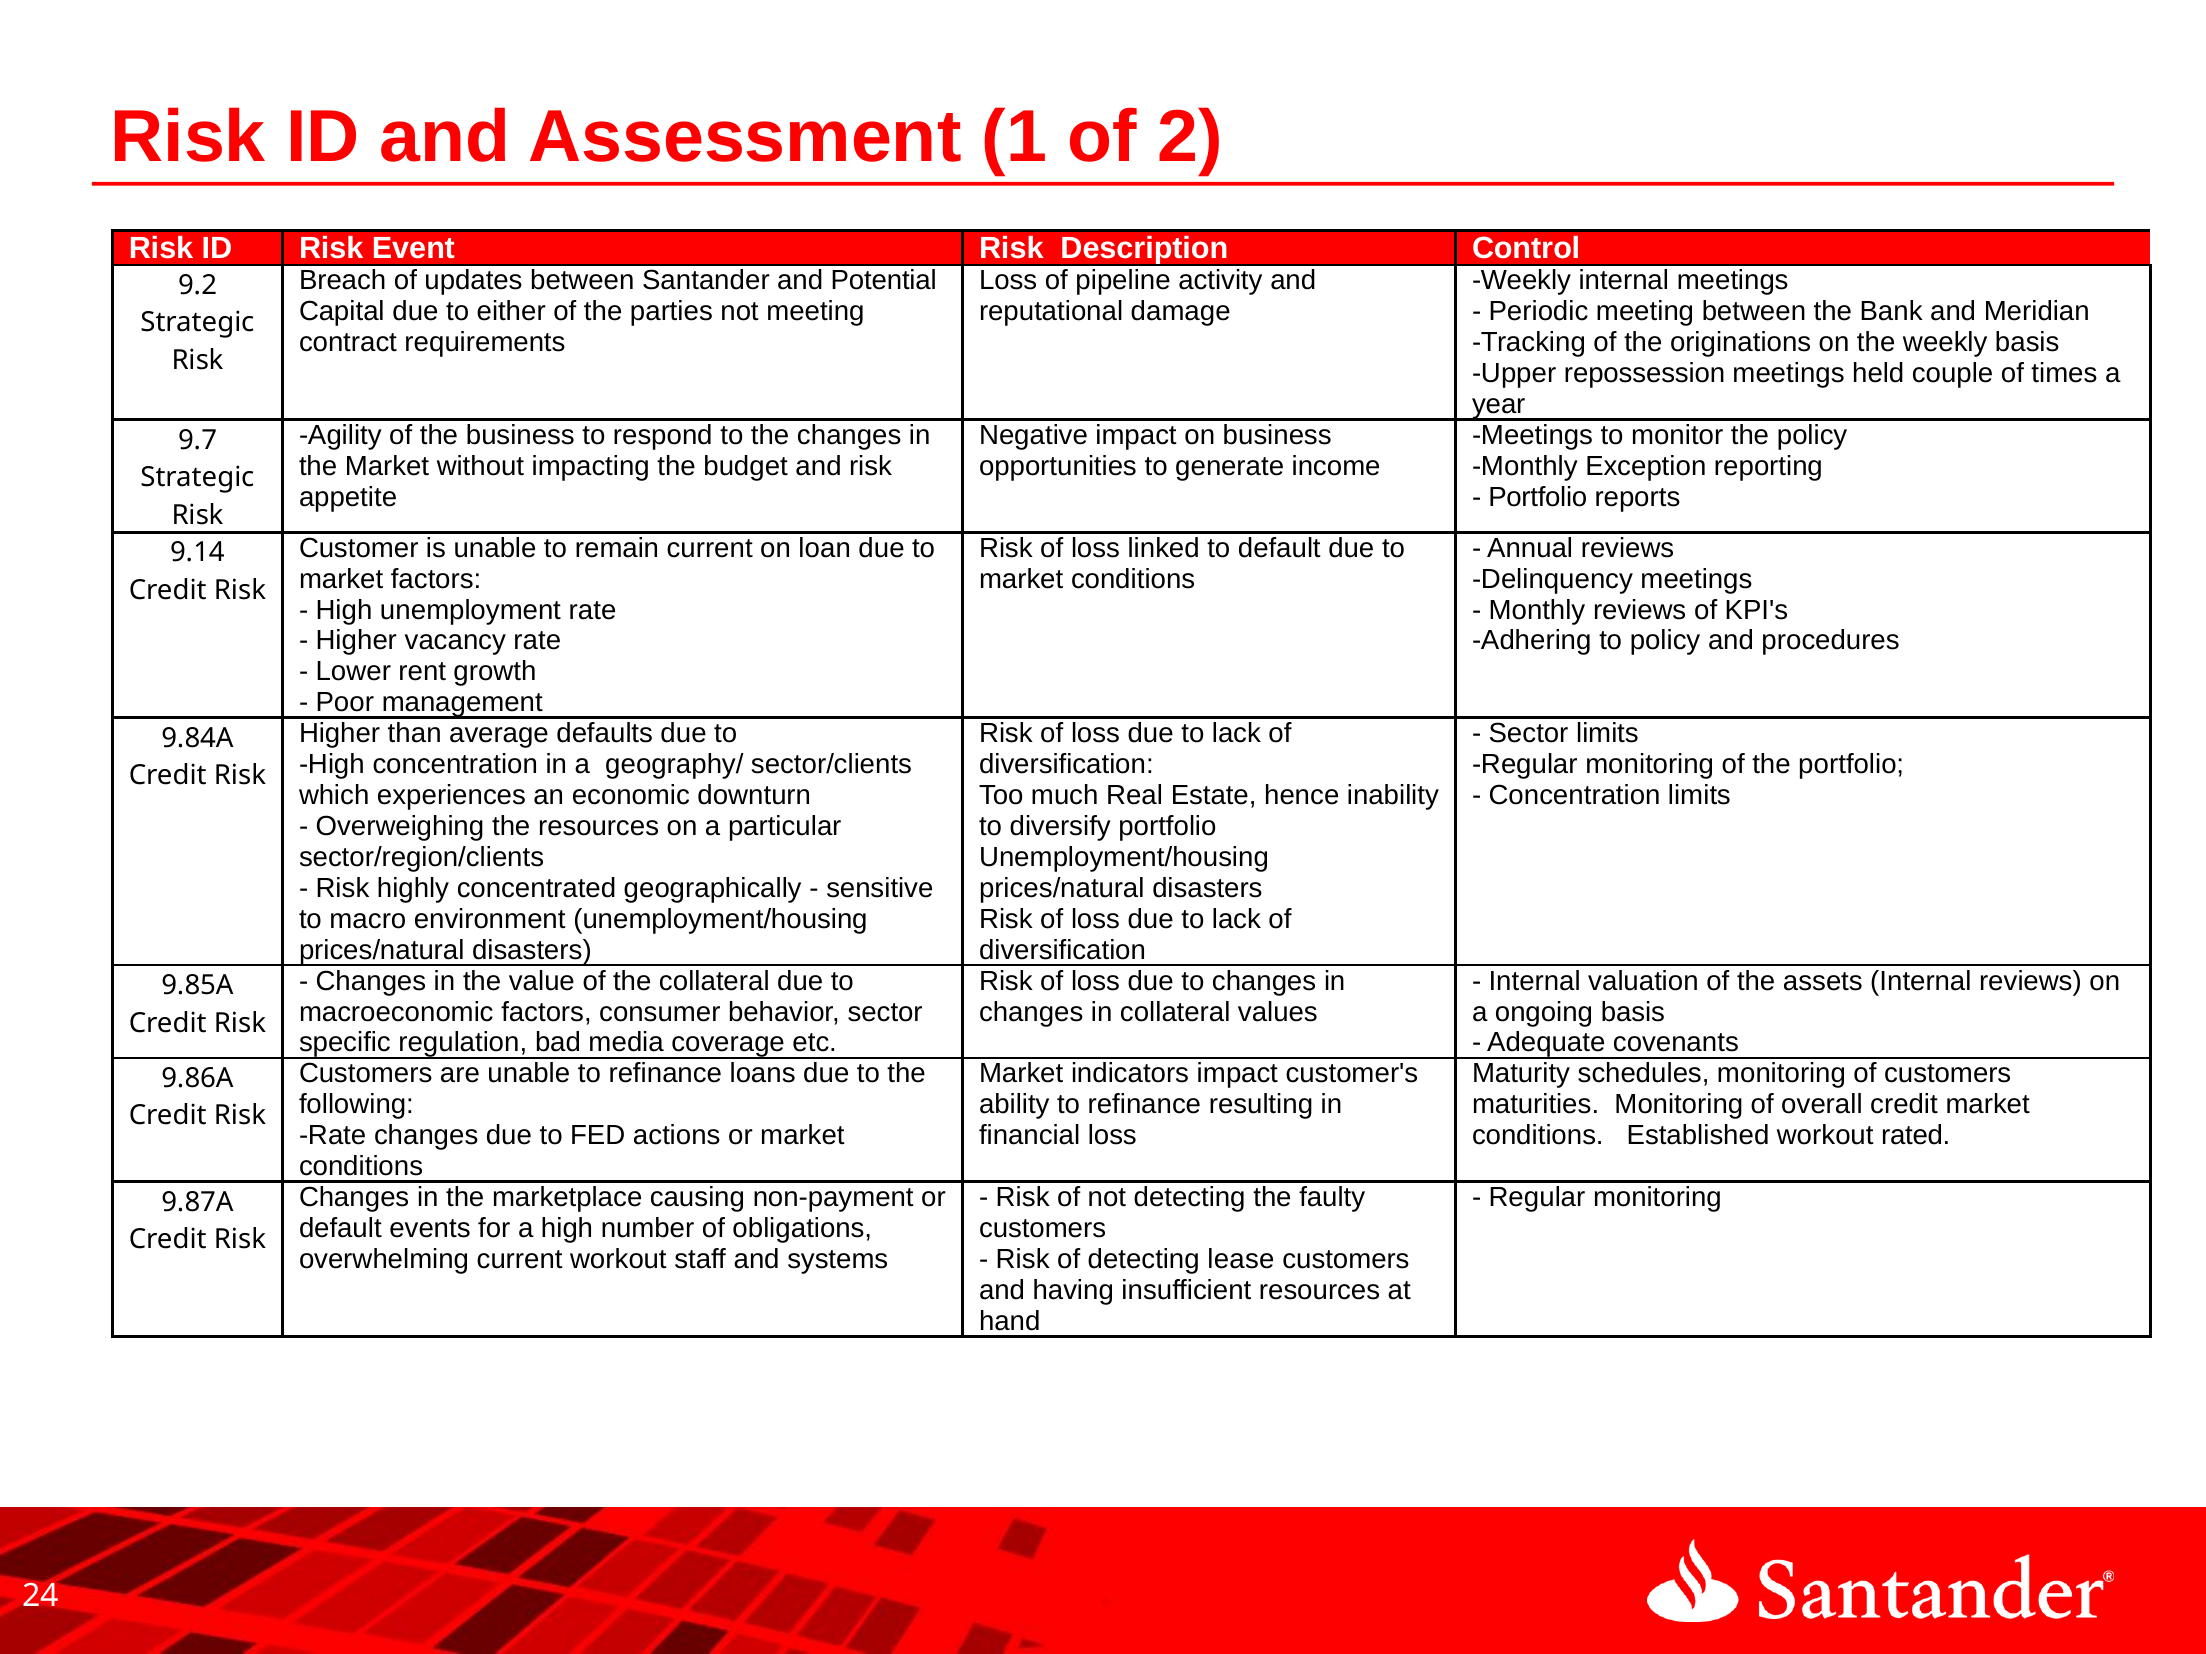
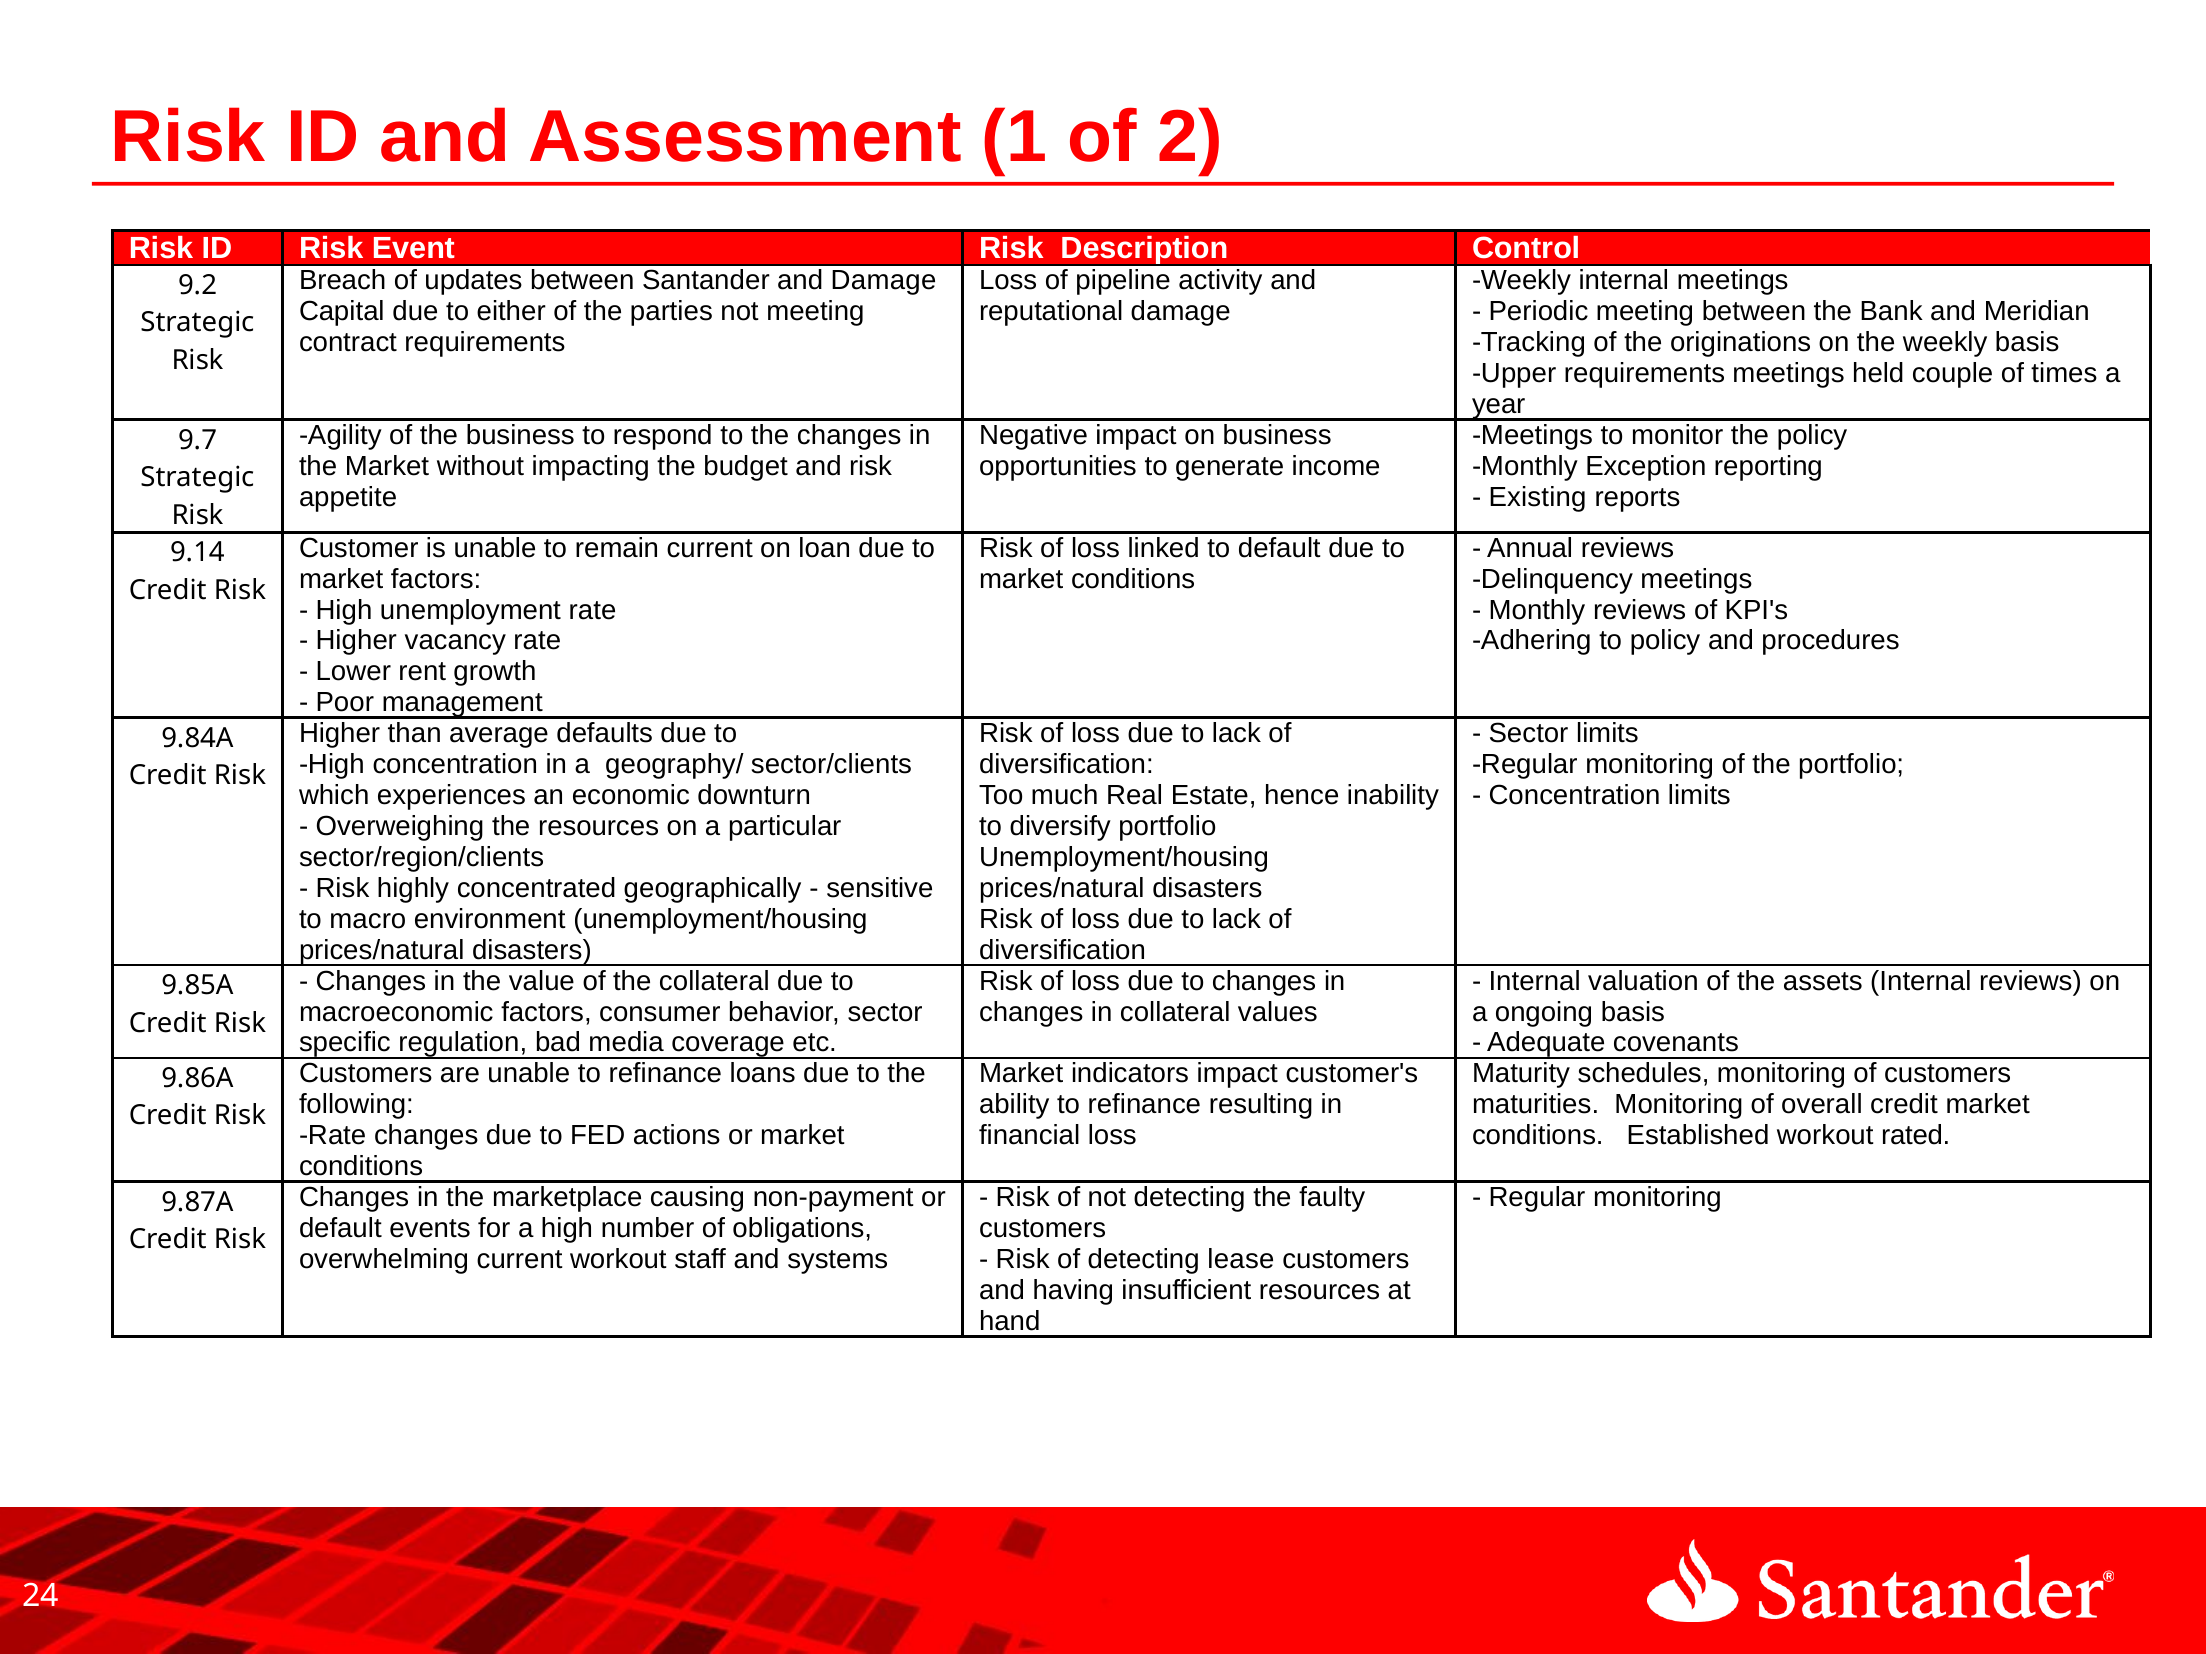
and Potential: Potential -> Damage
Upper repossession: repossession -> requirements
Portfolio at (1538, 497): Portfolio -> Existing
